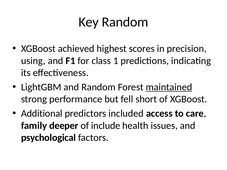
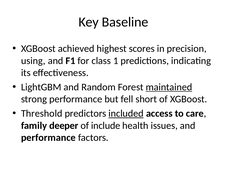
Key Random: Random -> Baseline
Additional: Additional -> Threshold
included underline: none -> present
psychological at (48, 138): psychological -> performance
